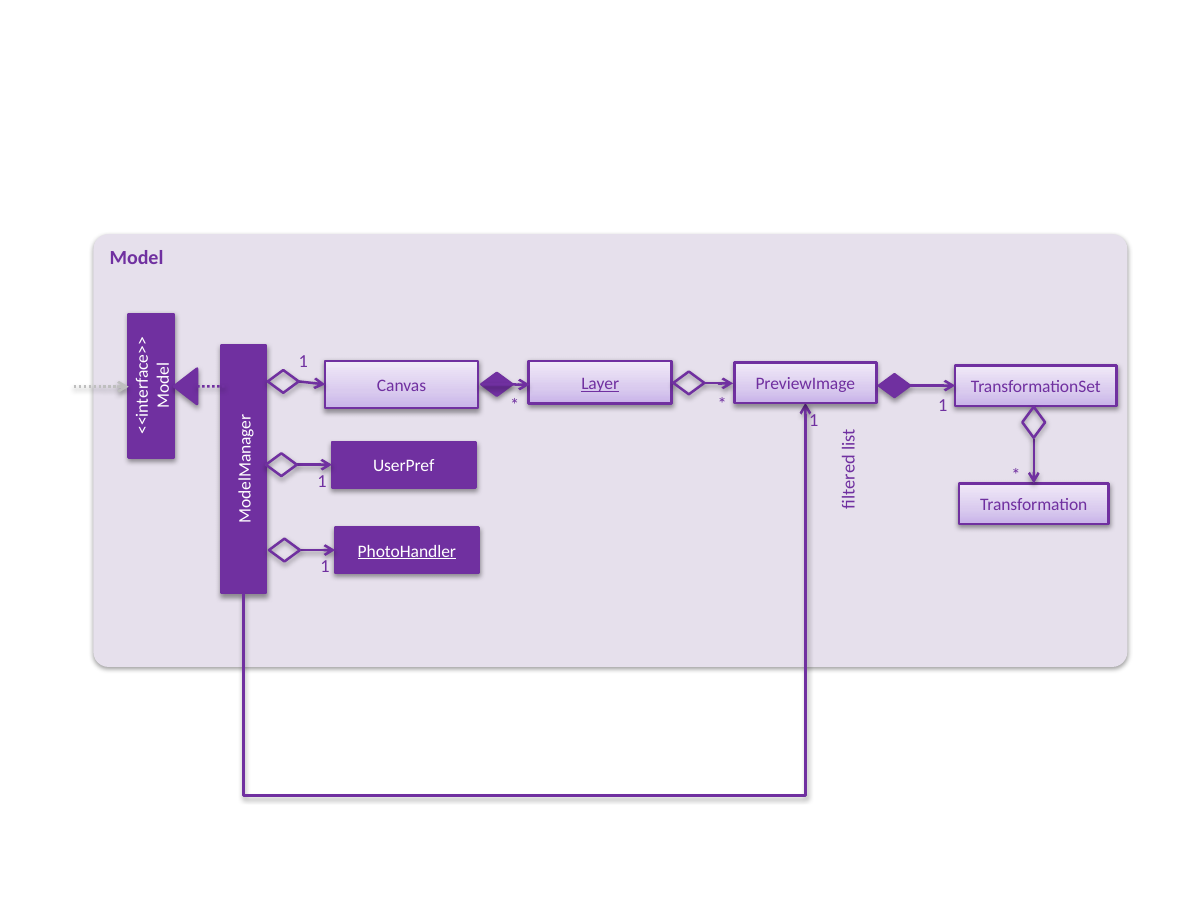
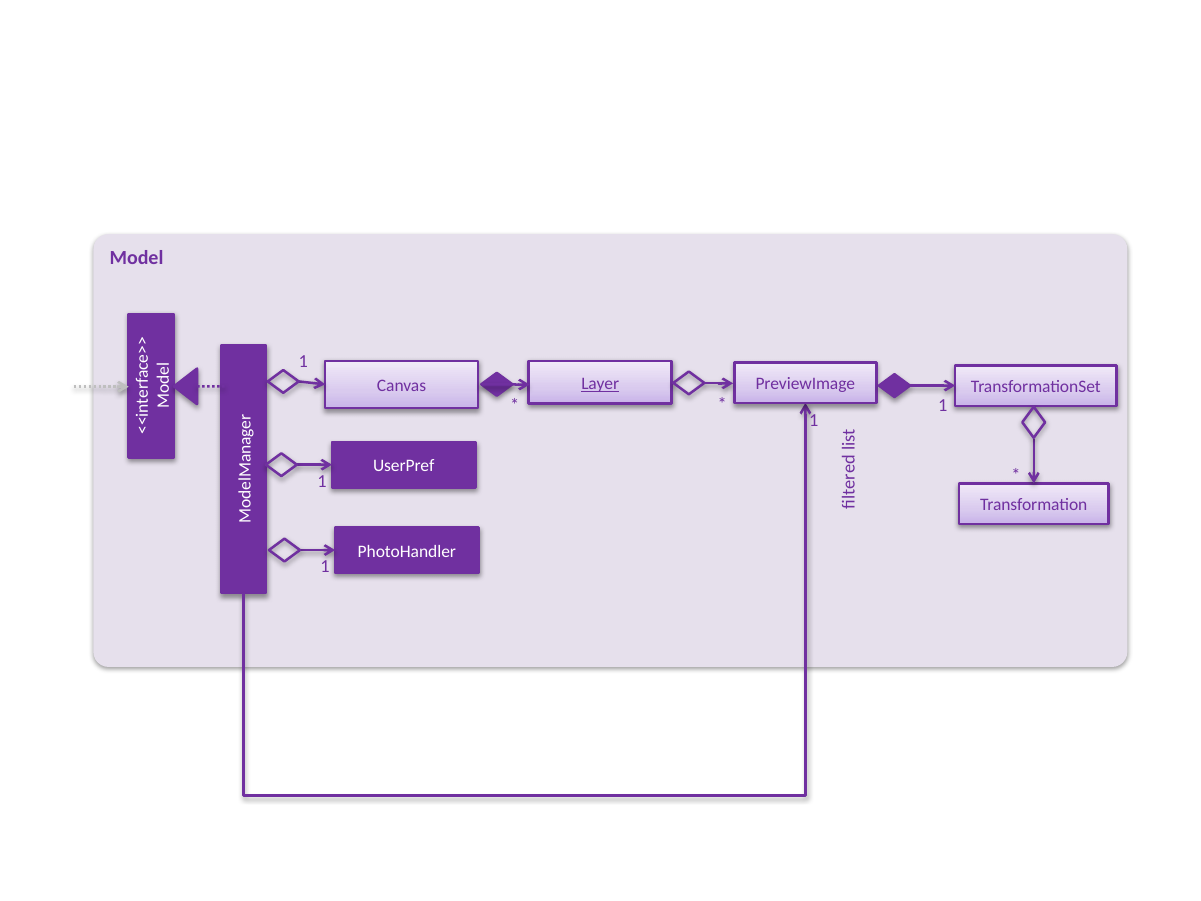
PhotoHandler underline: present -> none
